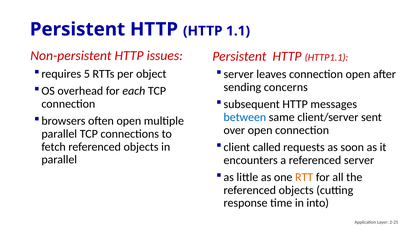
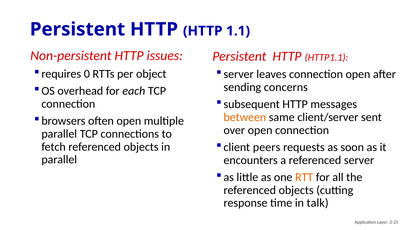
5: 5 -> 0
between colour: blue -> orange
called: called -> peers
into: into -> talk
